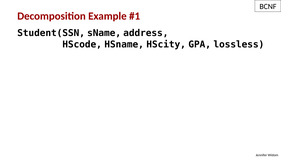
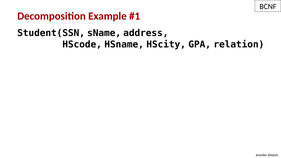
lossless: lossless -> relation
